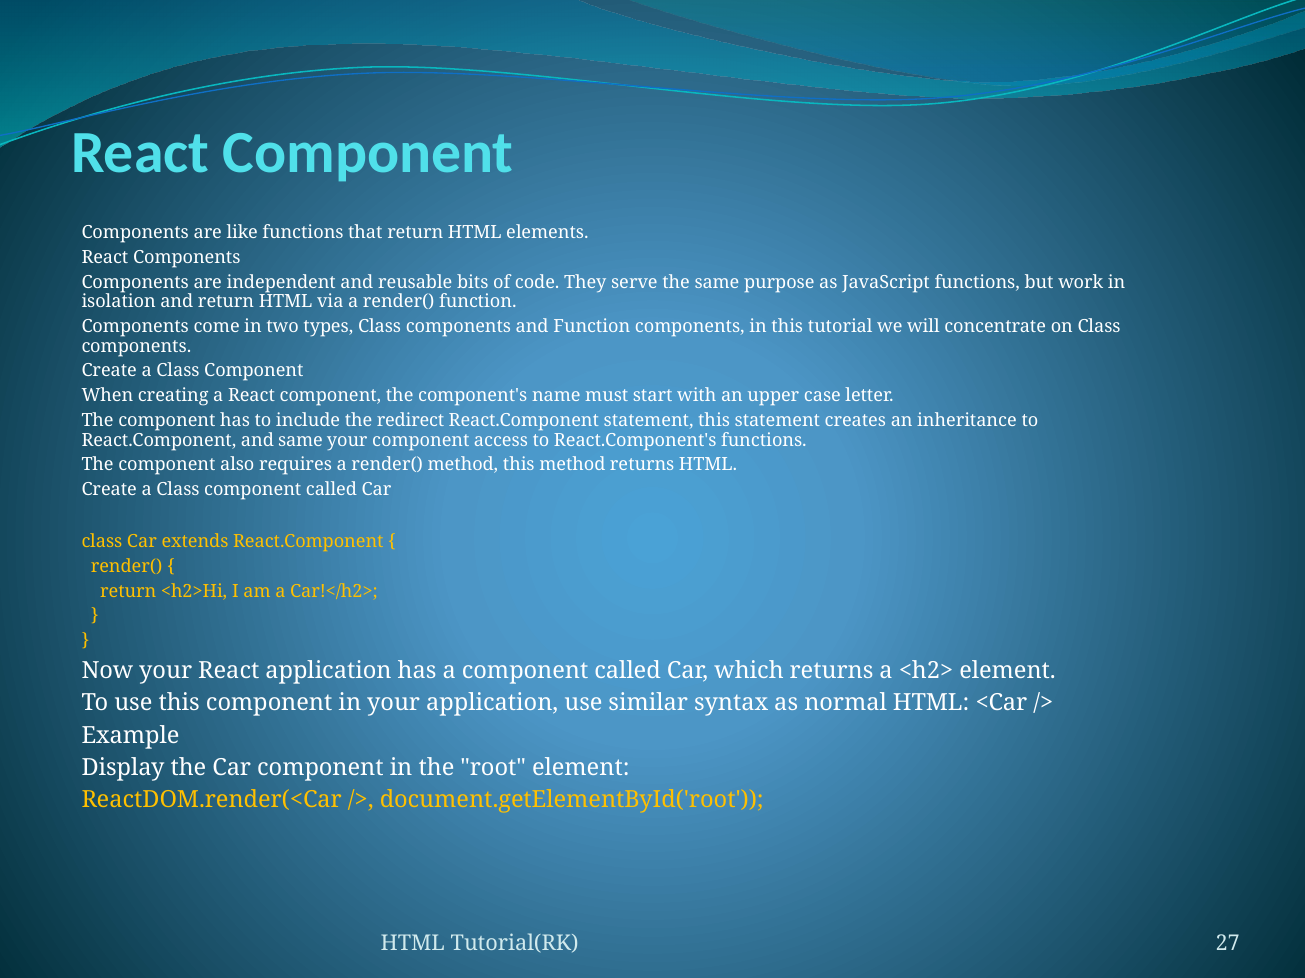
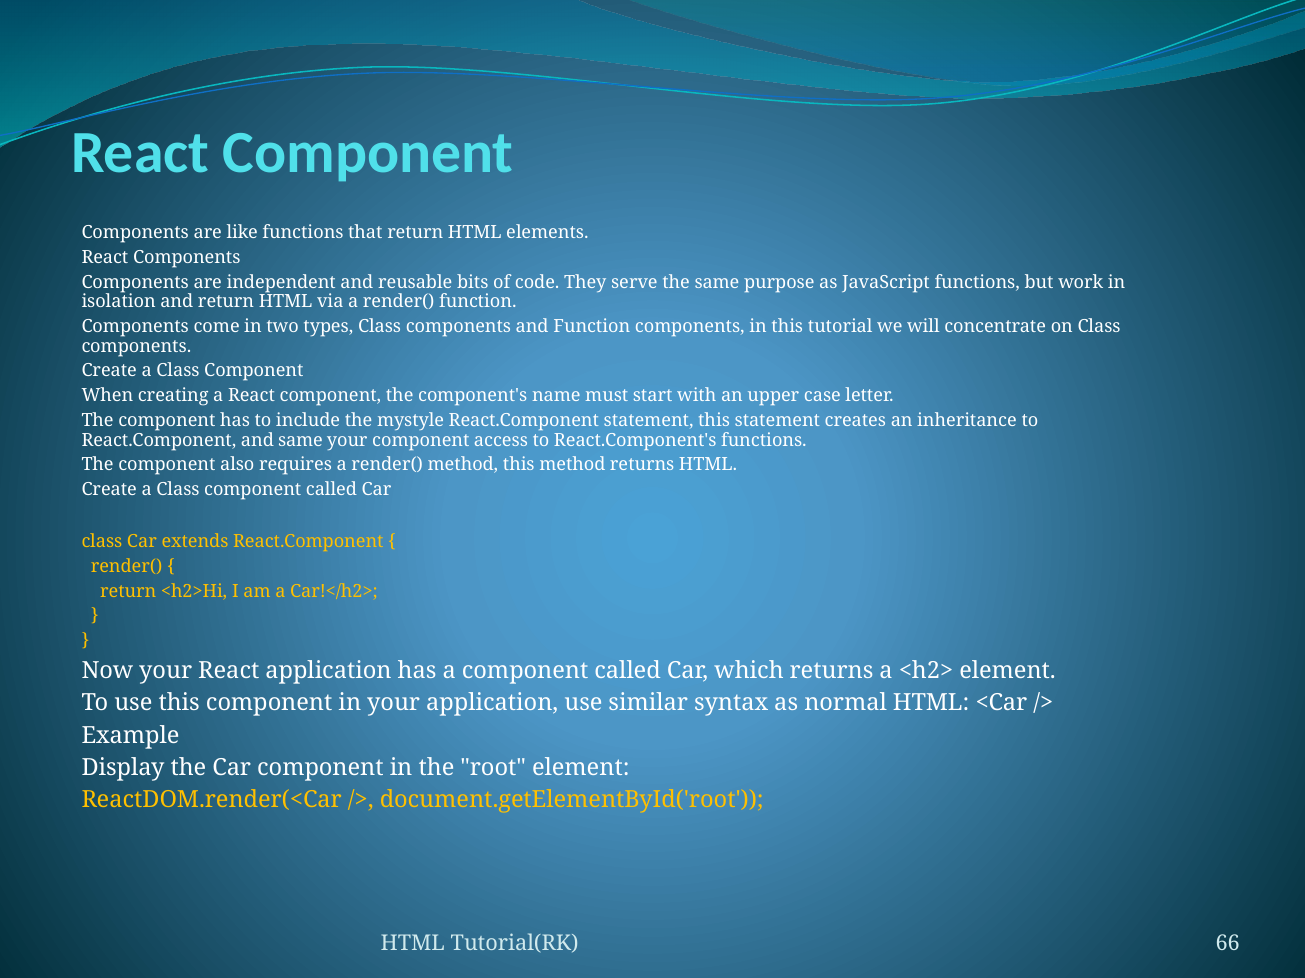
redirect: redirect -> mystyle
27: 27 -> 66
